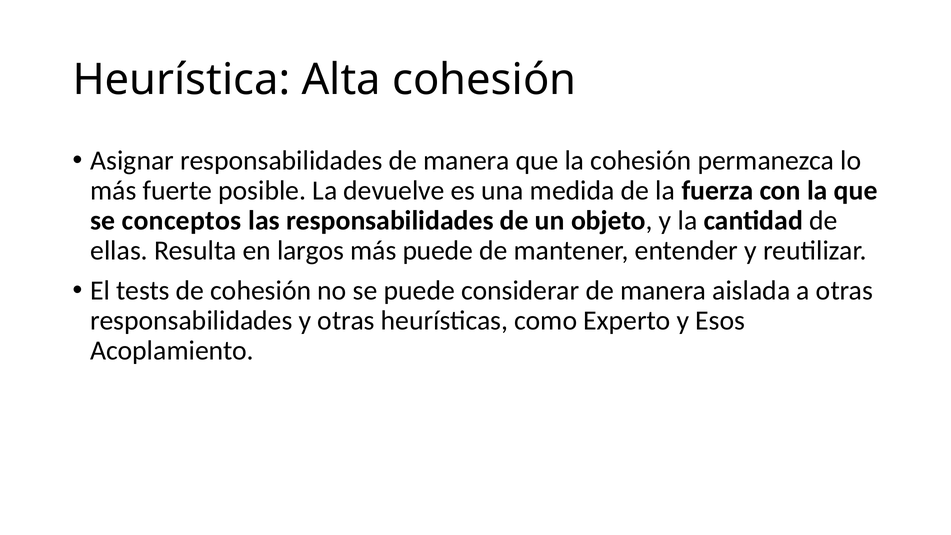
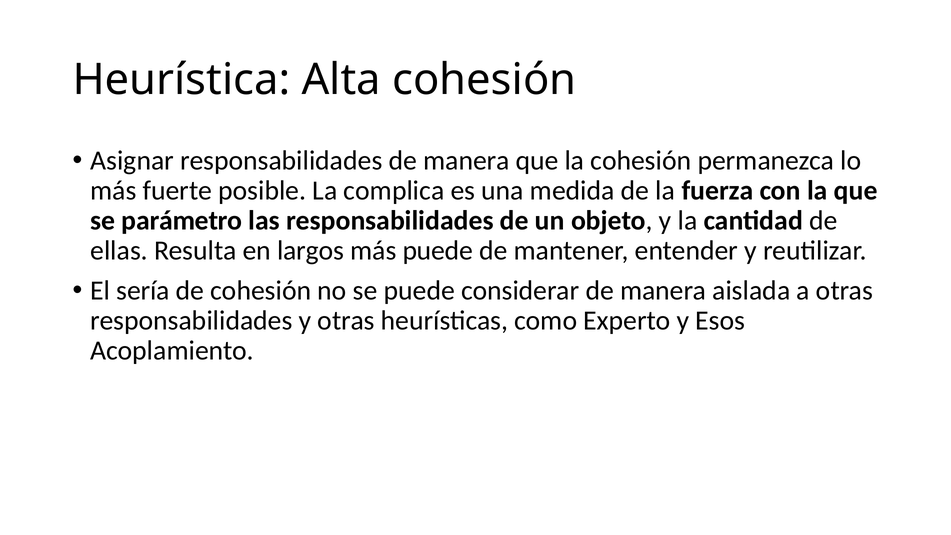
devuelve: devuelve -> complica
conceptos: conceptos -> parámetro
tests: tests -> sería
